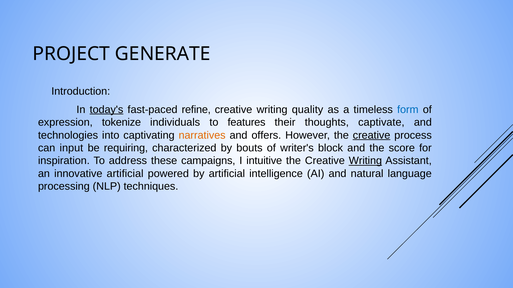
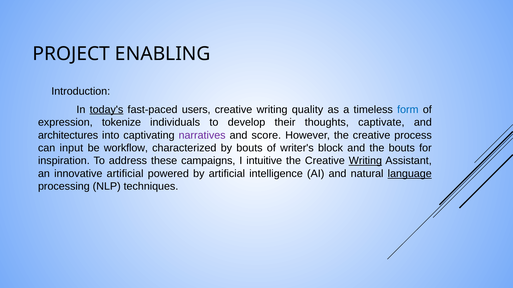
GENERATE: GENERATE -> ENABLING
refine: refine -> users
features: features -> develop
technologies: technologies -> architectures
narratives colour: orange -> purple
offers: offers -> score
creative at (372, 135) underline: present -> none
requiring: requiring -> workflow
the score: score -> bouts
language underline: none -> present
